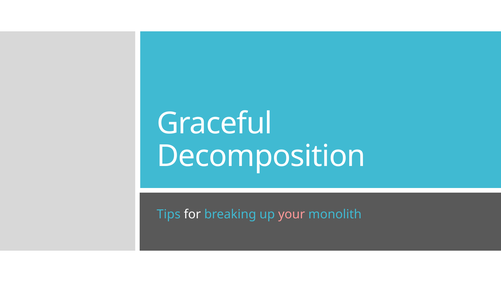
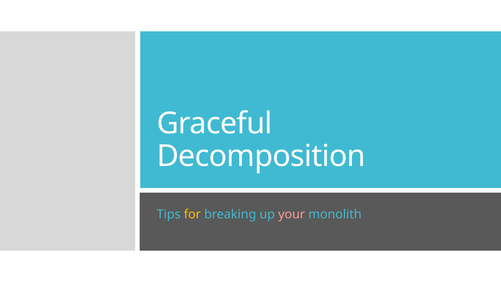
for colour: white -> yellow
